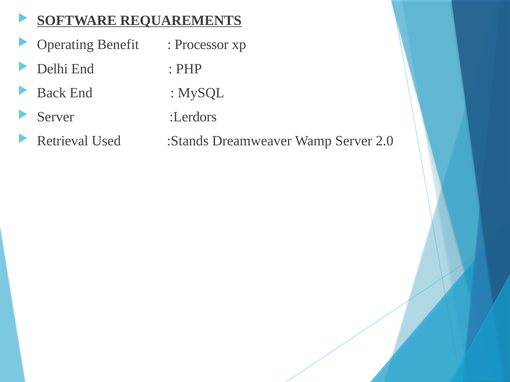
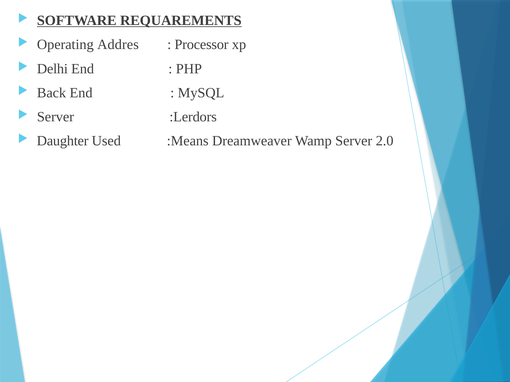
Benefit: Benefit -> Addres
Retrieval: Retrieval -> Daughter
:Stands: :Stands -> :Means
